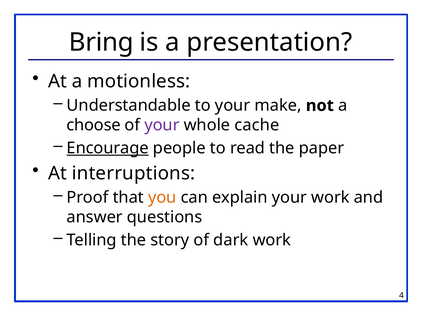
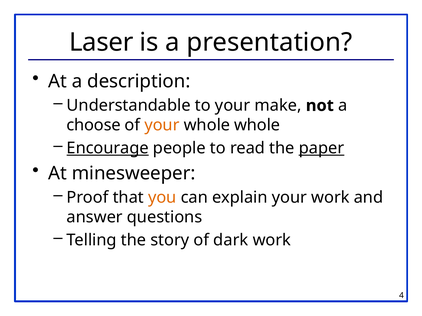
Bring: Bring -> Laser
motionless: motionless -> description
your at (162, 125) colour: purple -> orange
whole cache: cache -> whole
paper underline: none -> present
interruptions: interruptions -> minesweeper
